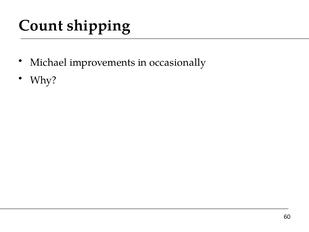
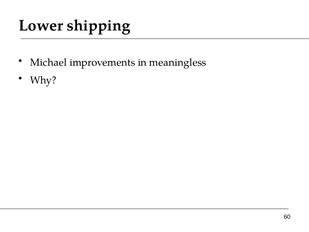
Count: Count -> Lower
occasionally: occasionally -> meaningless
